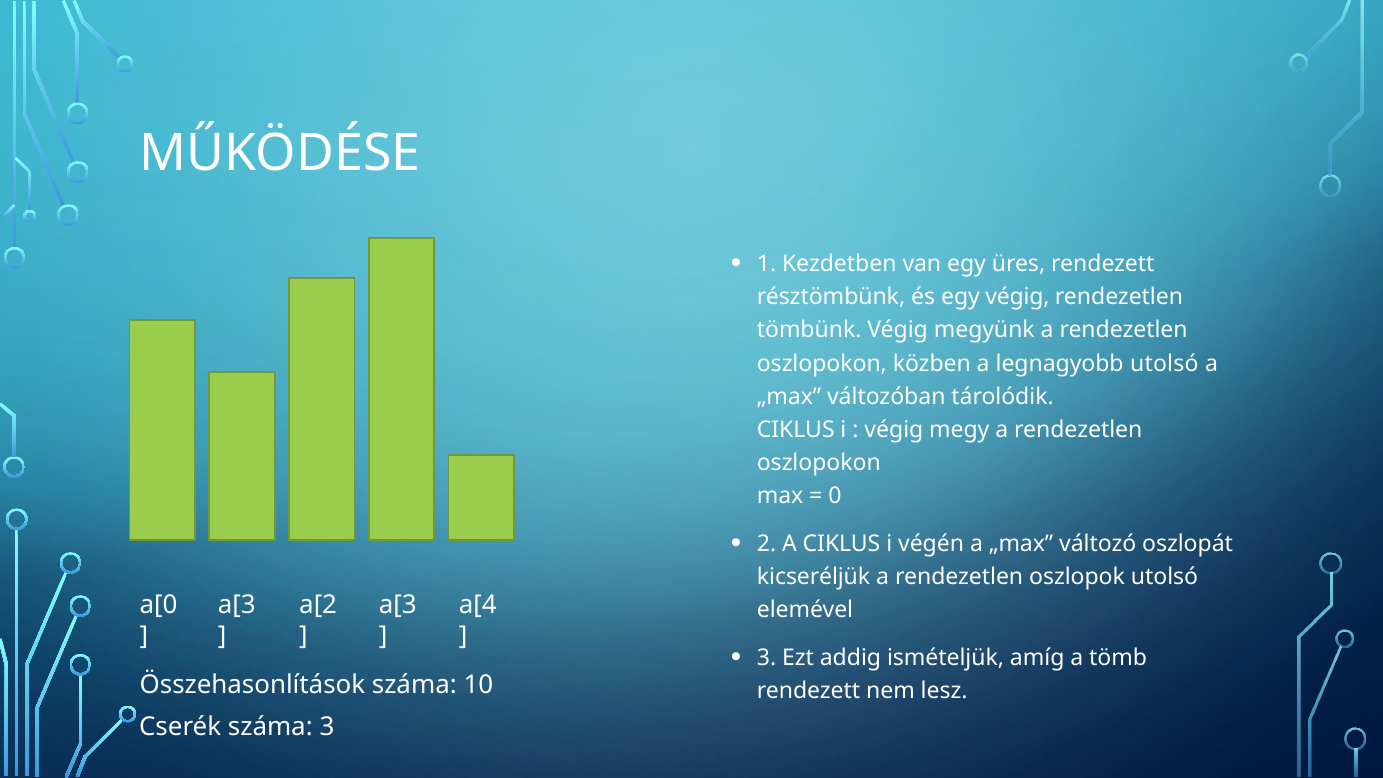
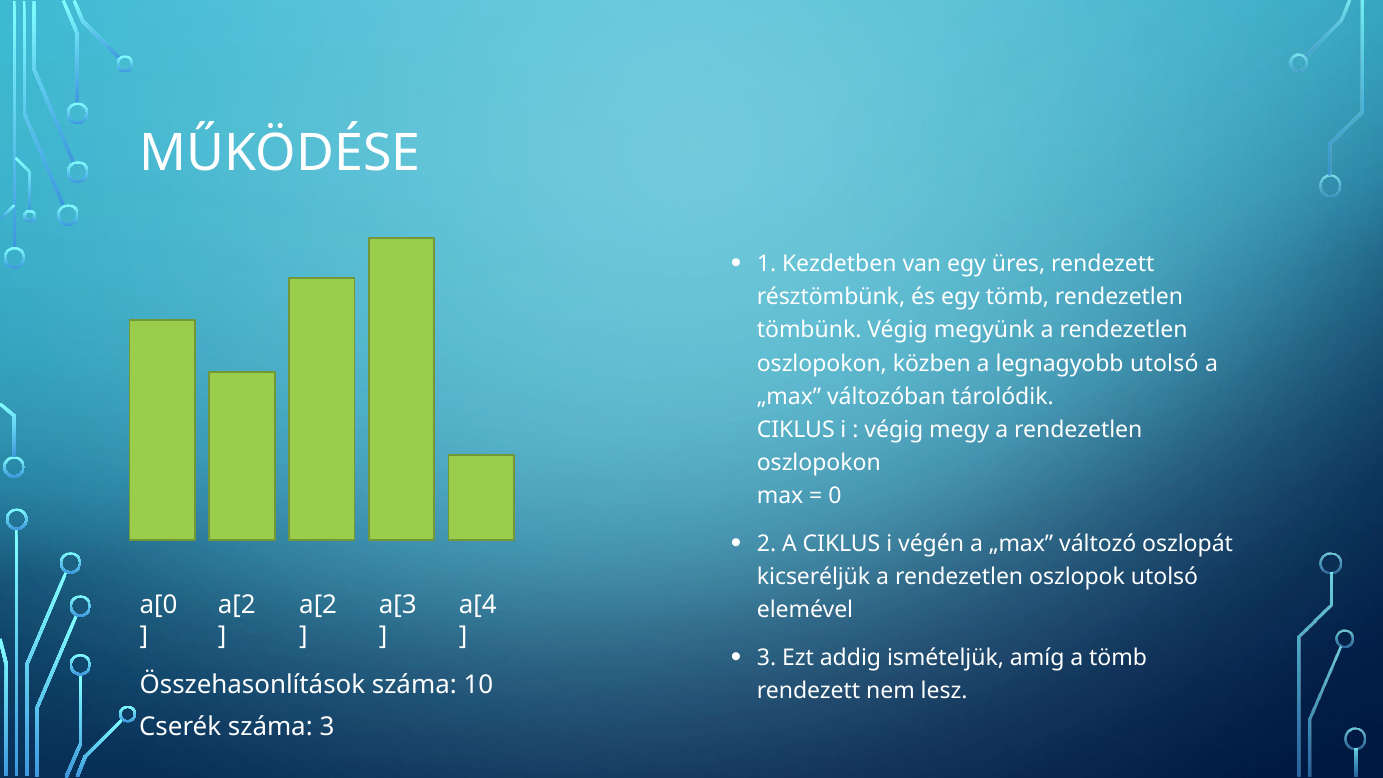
egy végig: végig -> tömb
a[3 at (237, 605): a[3 -> a[2
